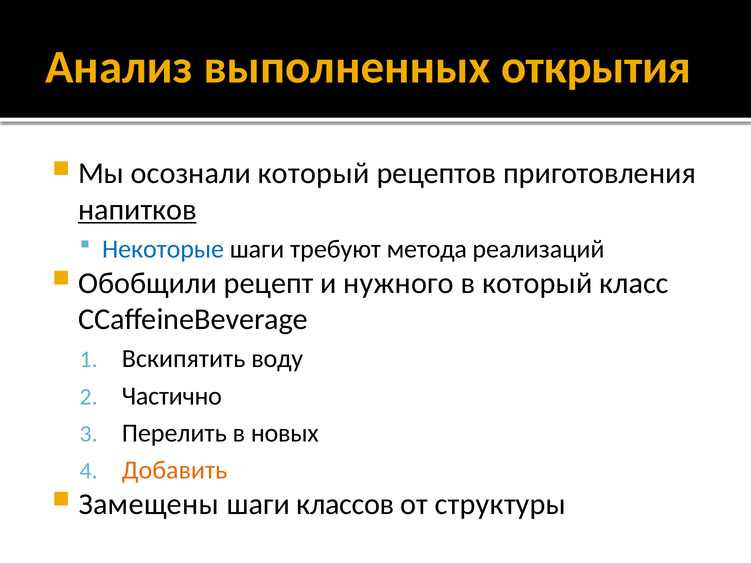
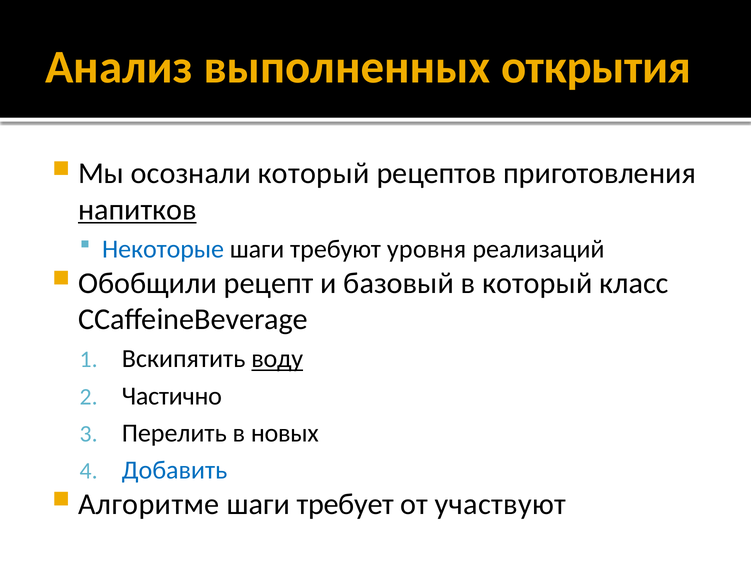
метода: метода -> уровня
нужного: нужного -> базовый
воду underline: none -> present
Добавить colour: orange -> blue
Замещены: Замещены -> Алгоритме
классов: классов -> требует
структуры: структуры -> участвуют
